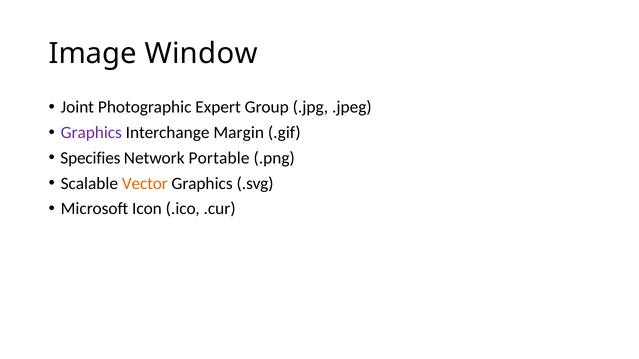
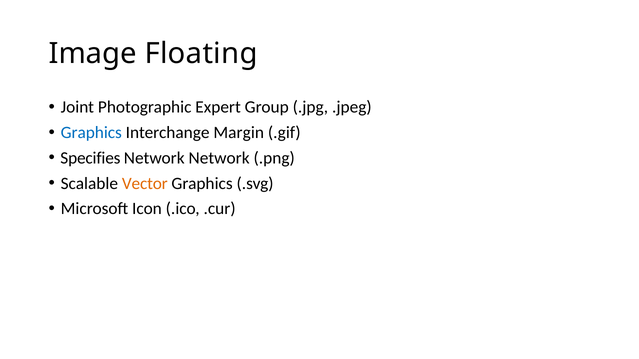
Window: Window -> Floating
Graphics at (91, 133) colour: purple -> blue
Network Portable: Portable -> Network
